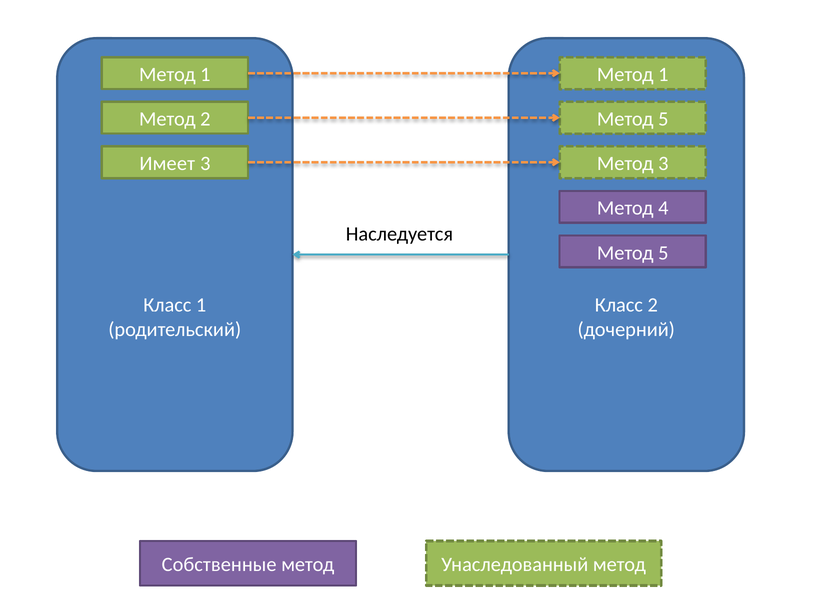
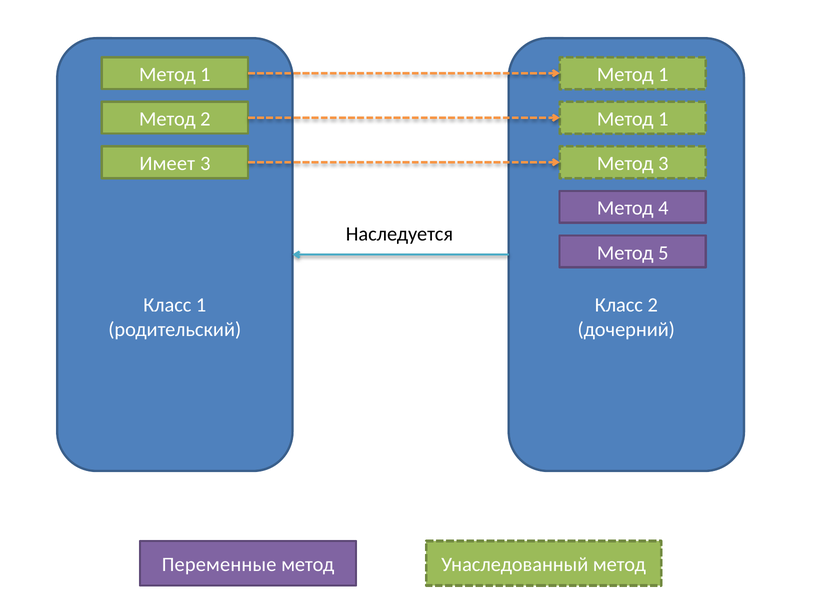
5 at (663, 119): 5 -> 1
Собственные: Собственные -> Переменные
